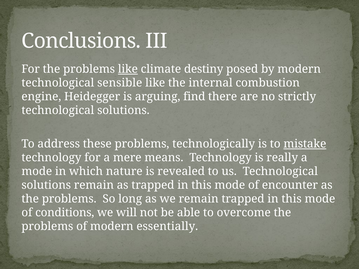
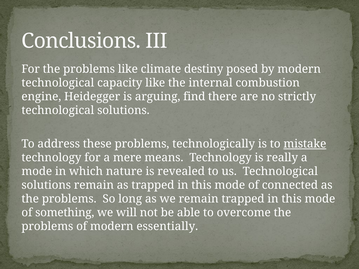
like at (128, 69) underline: present -> none
sensible: sensible -> capacity
encounter: encounter -> connected
conditions: conditions -> something
